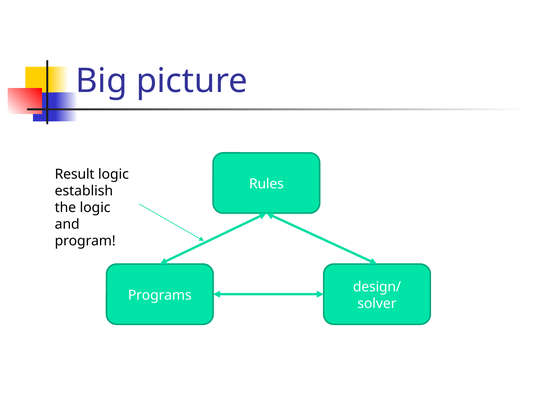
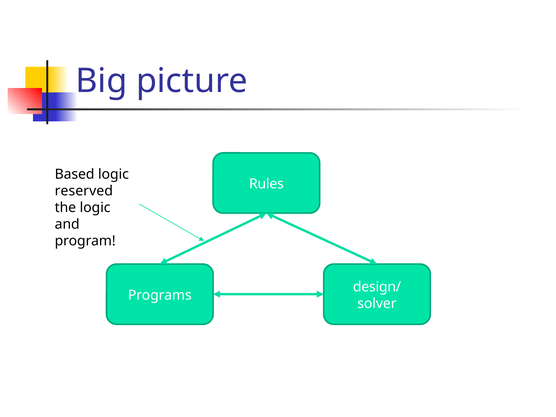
Result: Result -> Based
establish: establish -> reserved
